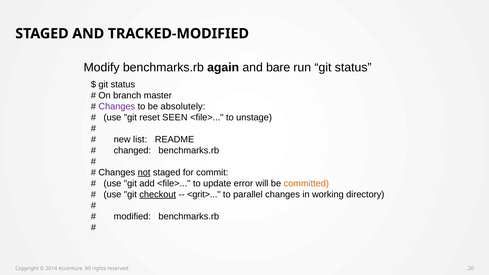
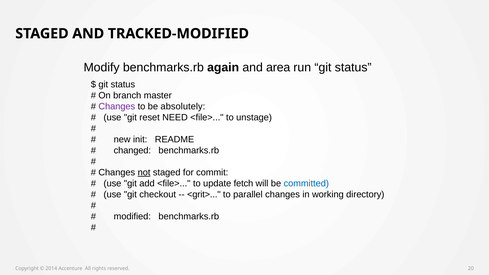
bare: bare -> area
SEEN: SEEN -> NEED
list: list -> init
error: error -> fetch
committed colour: orange -> blue
checkout underline: present -> none
